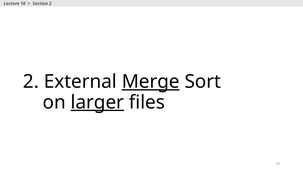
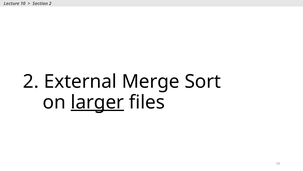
Merge underline: present -> none
